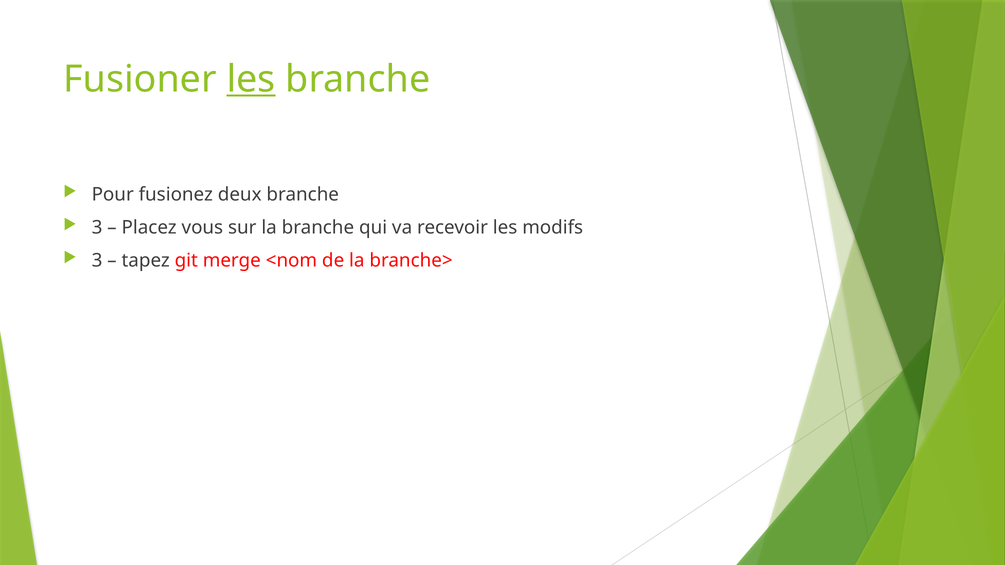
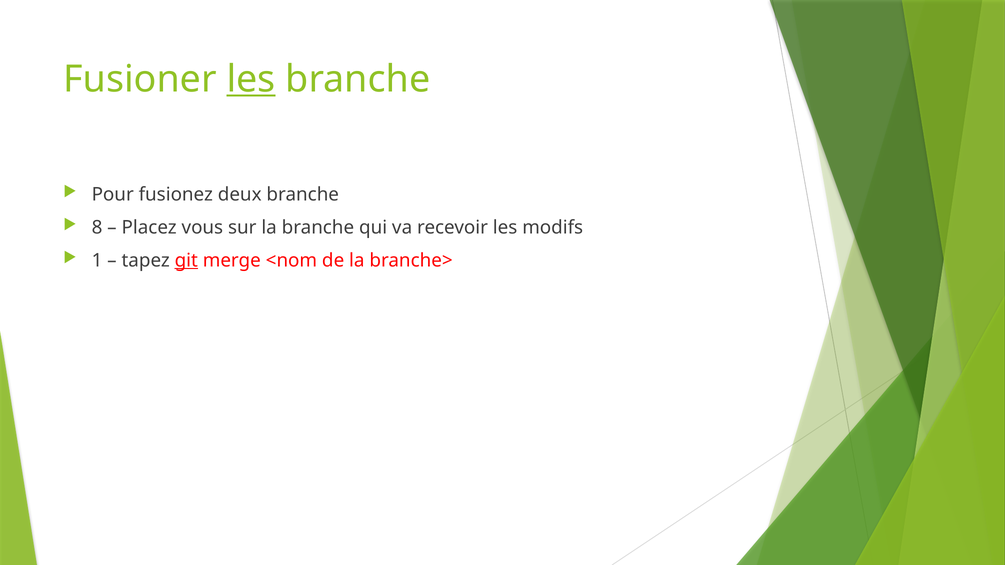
3 at (97, 228): 3 -> 8
3 at (97, 261): 3 -> 1
git underline: none -> present
